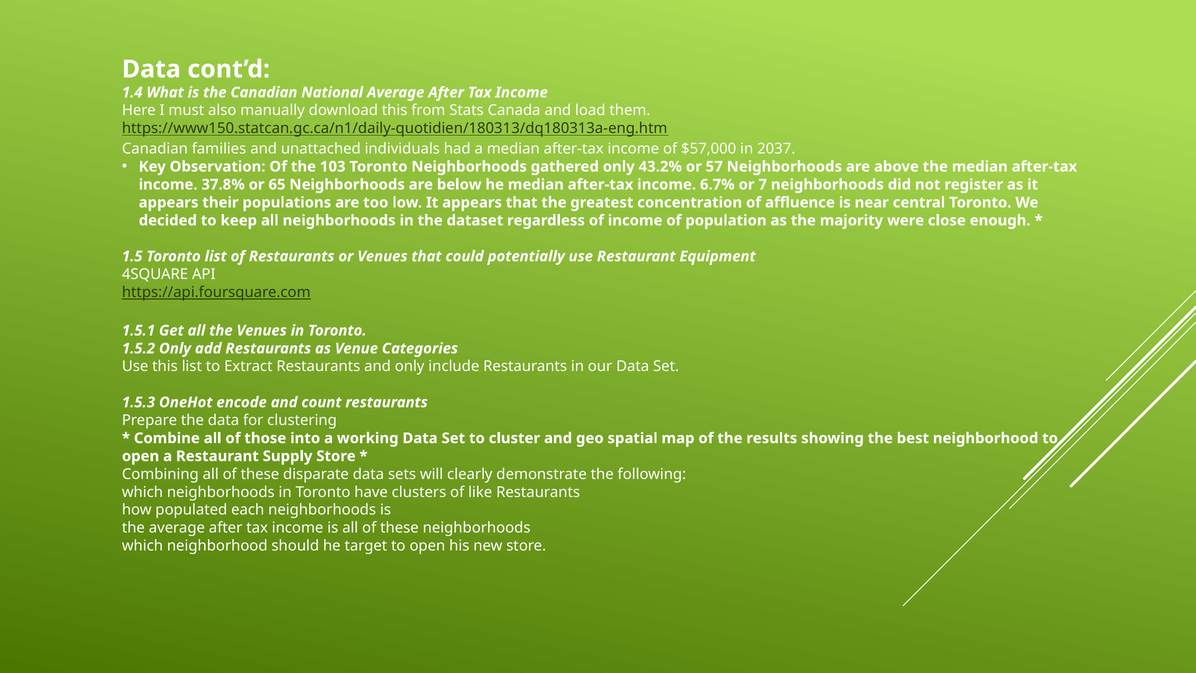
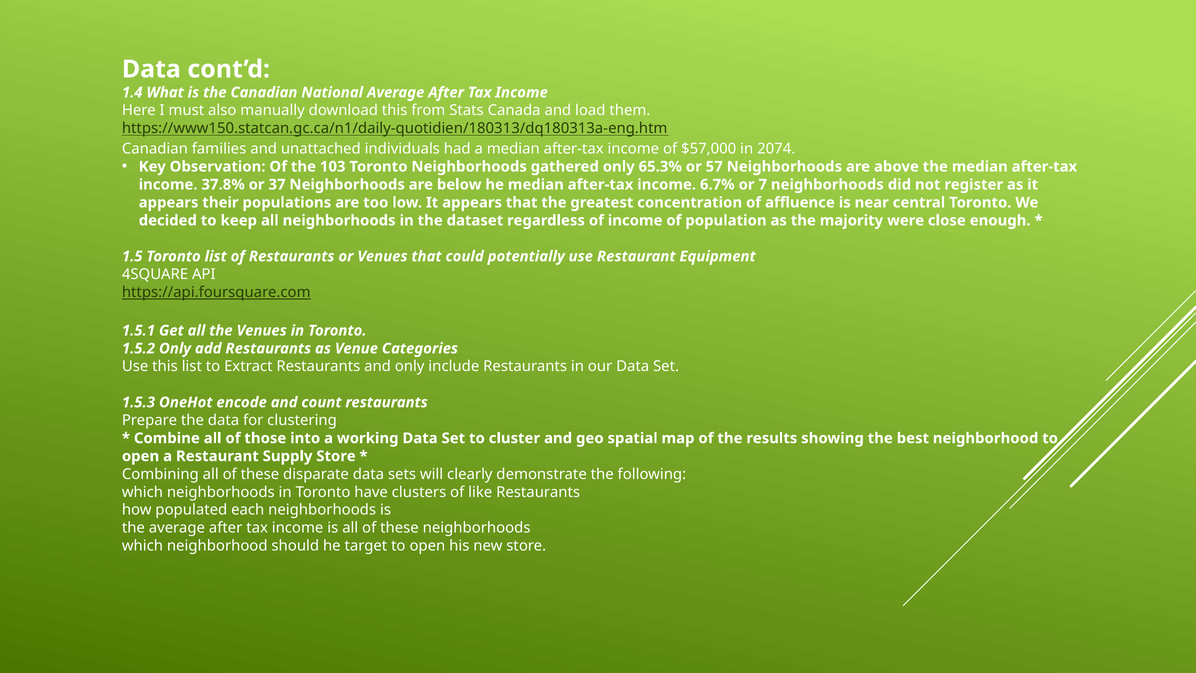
2037: 2037 -> 2074
43.2%: 43.2% -> 65.3%
65: 65 -> 37
